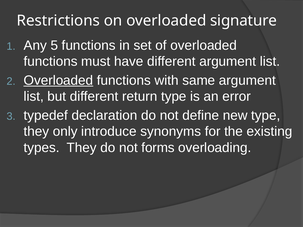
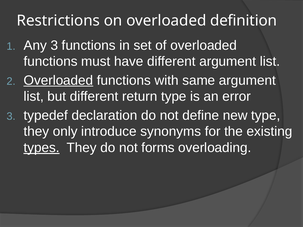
signature: signature -> definition
Any 5: 5 -> 3
types underline: none -> present
